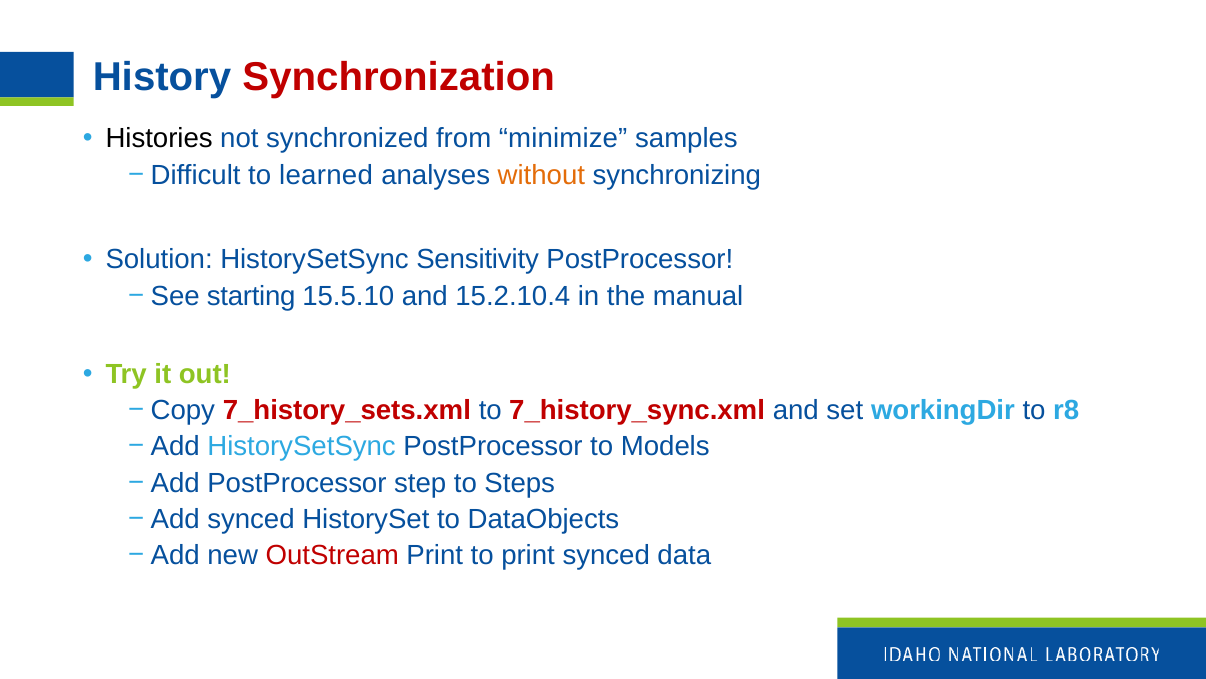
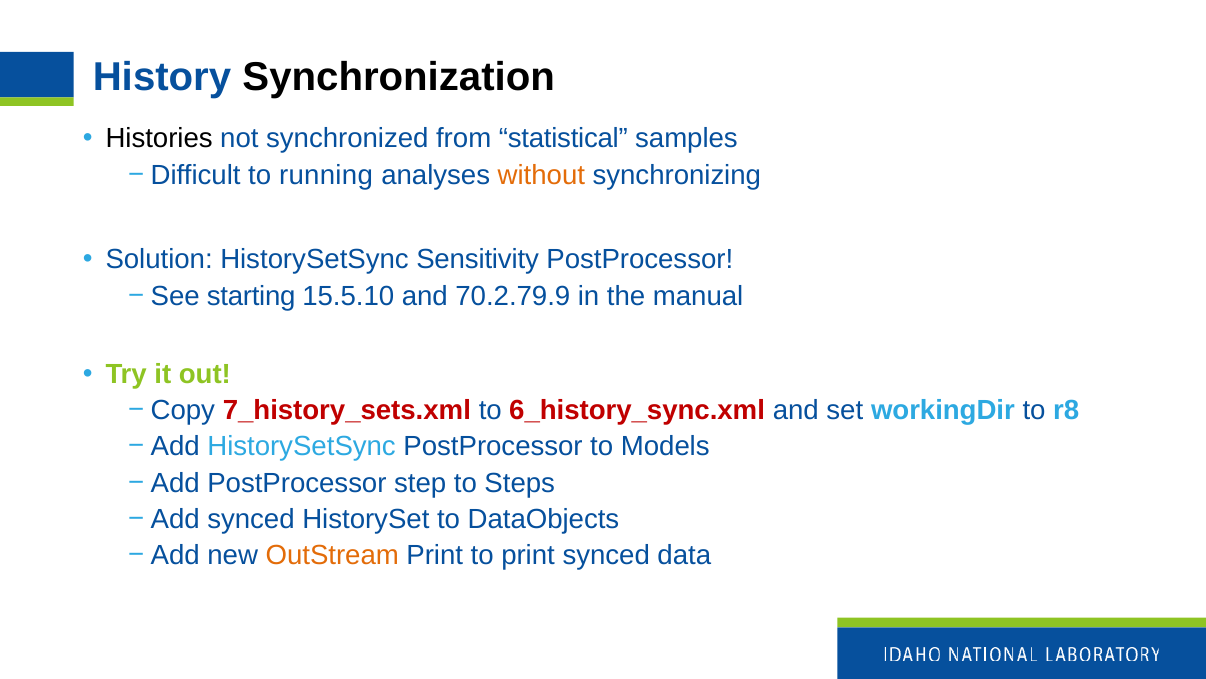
Synchronization colour: red -> black
minimize: minimize -> statistical
learned: learned -> running
15.2.10.4: 15.2.10.4 -> 70.2.79.9
7_history_sync.xml: 7_history_sync.xml -> 6_history_sync.xml
OutStream colour: red -> orange
